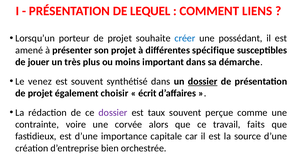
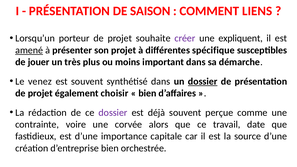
LEQUEL: LEQUEL -> SAISON
créer colour: blue -> purple
possédant: possédant -> expliquent
amené underline: none -> present
écrit at (147, 93): écrit -> bien
taux: taux -> déjà
faits: faits -> date
